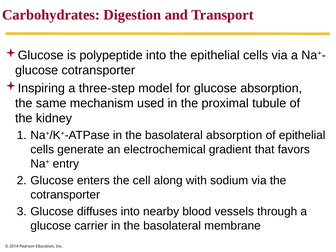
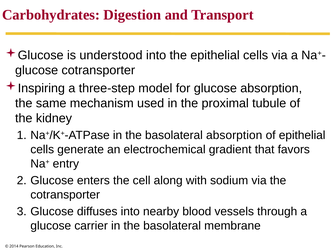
polypeptide: polypeptide -> understood
